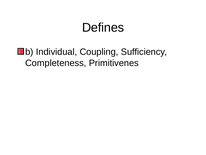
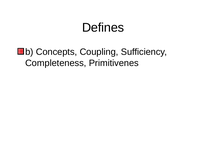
Individual: Individual -> Concepts
